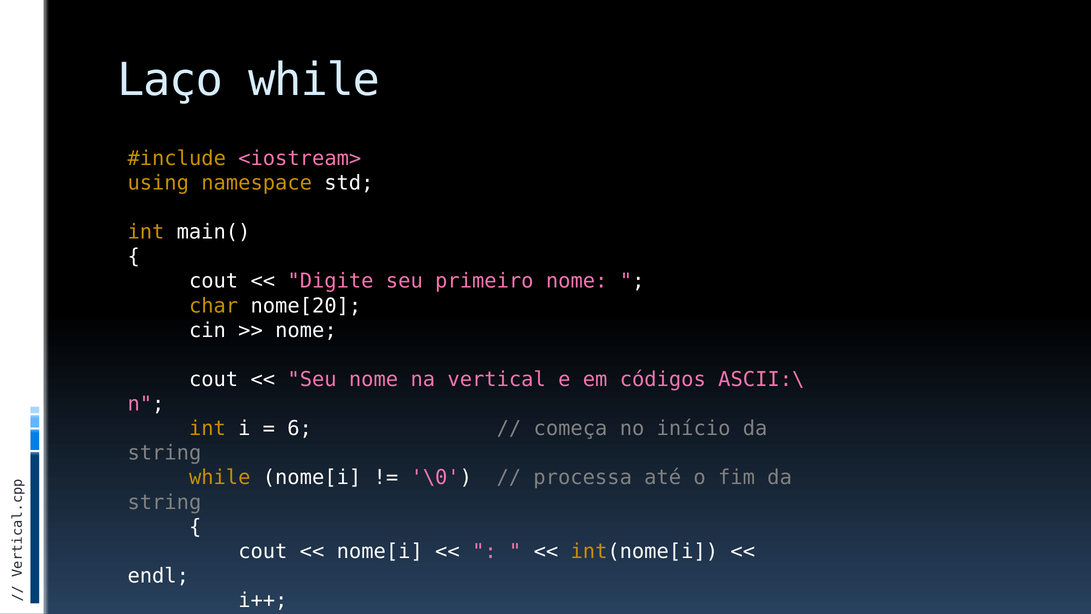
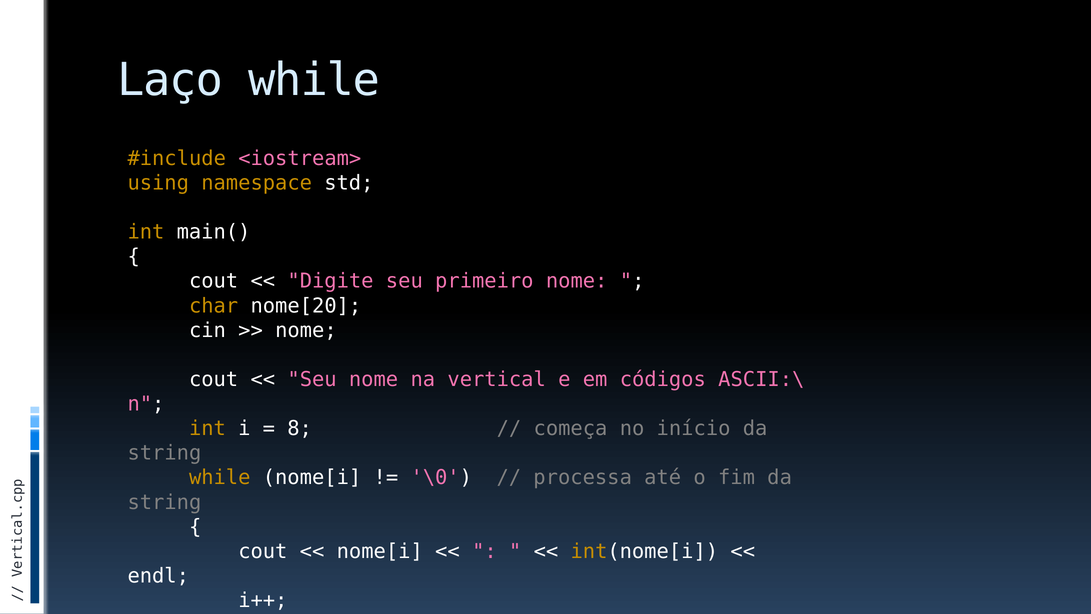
6: 6 -> 8
